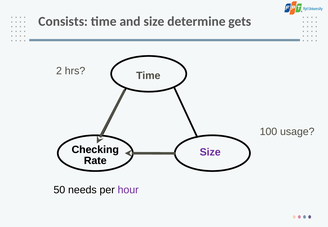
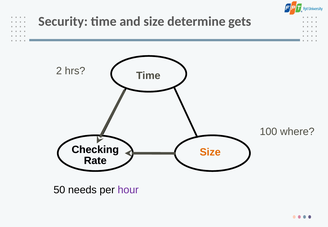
Consists: Consists -> Security
usage: usage -> where
Size at (210, 152) colour: purple -> orange
